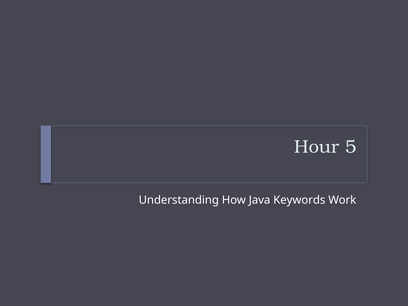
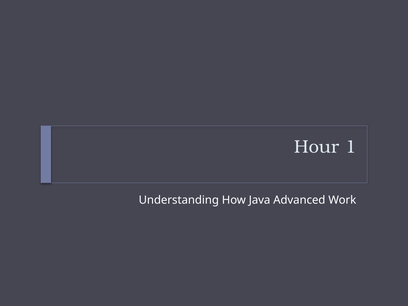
5: 5 -> 1
Keywords: Keywords -> Advanced
